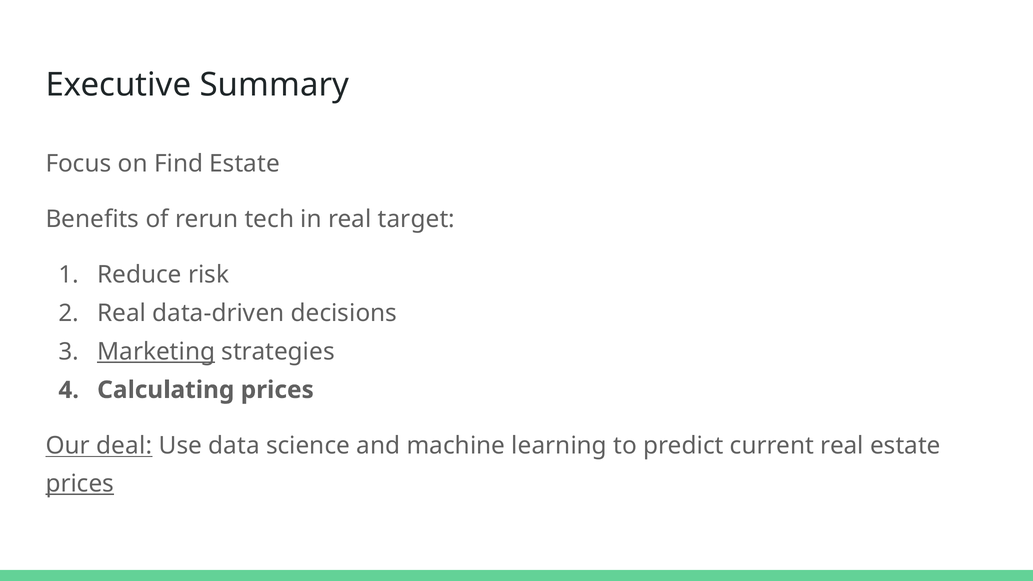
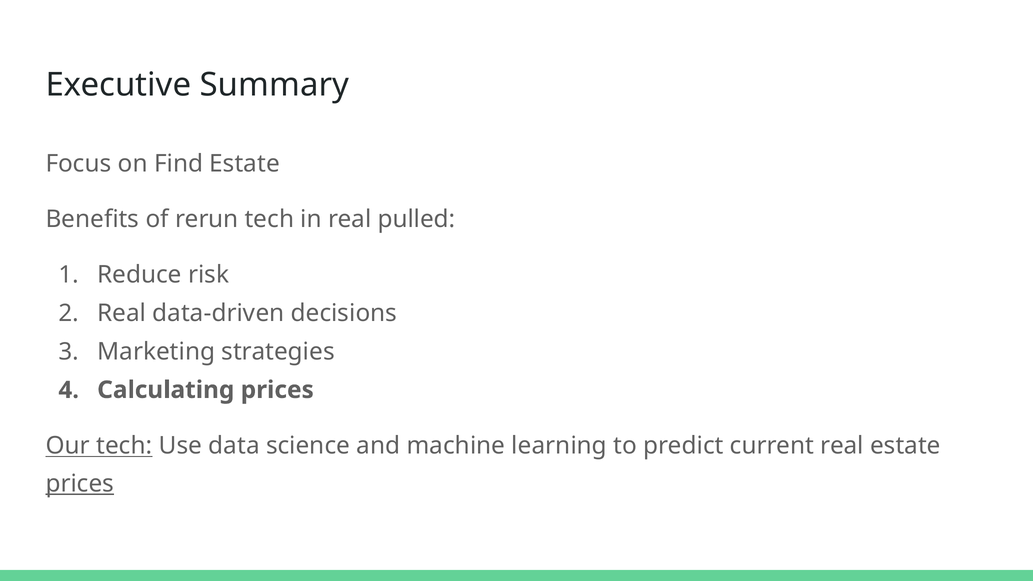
target: target -> pulled
Marketing underline: present -> none
Our deal: deal -> tech
